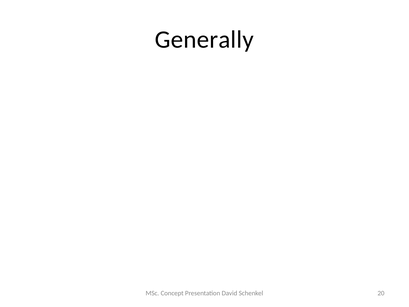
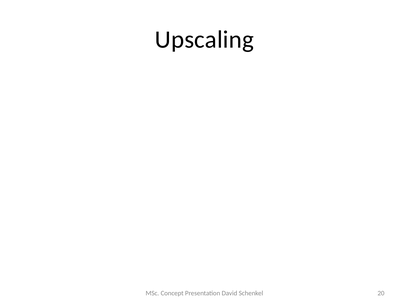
Generally: Generally -> Upscaling
